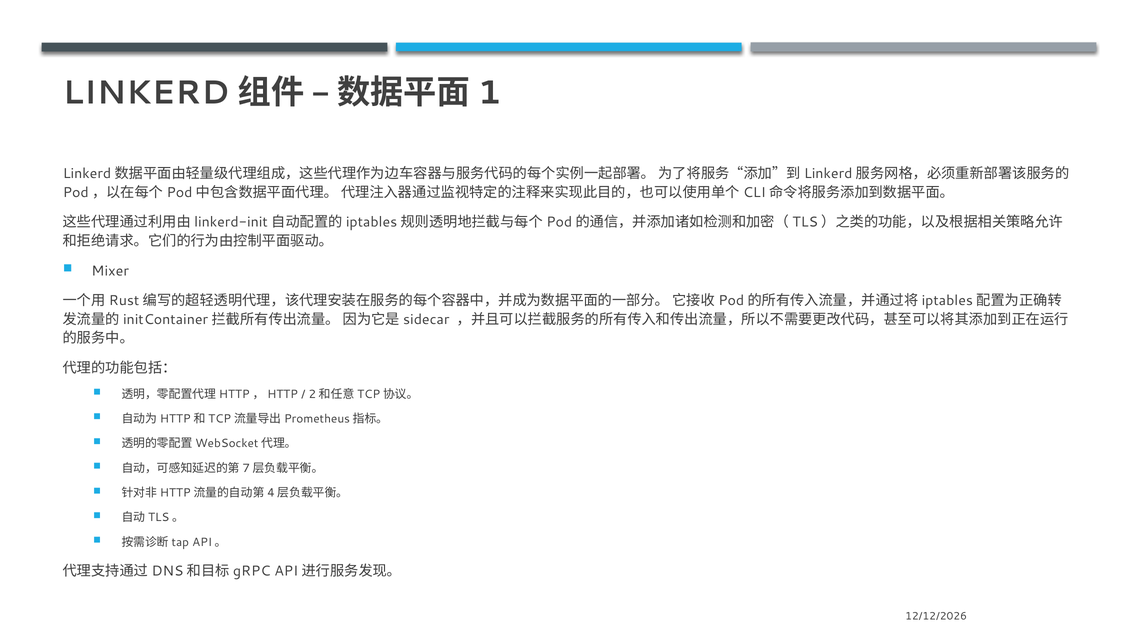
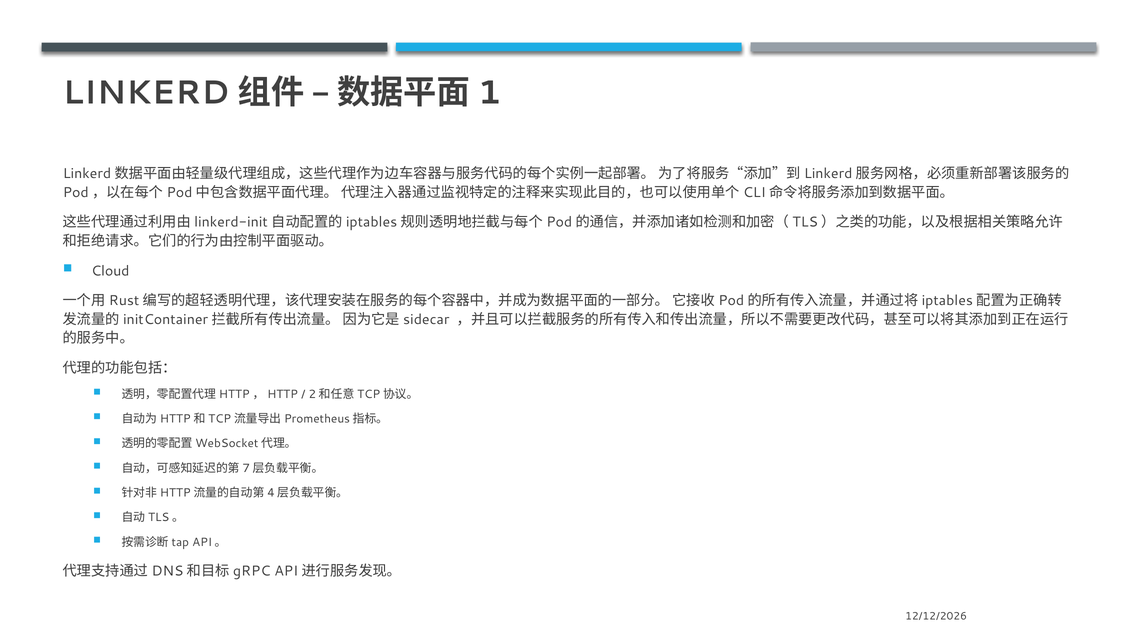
Mixer: Mixer -> Cloud
